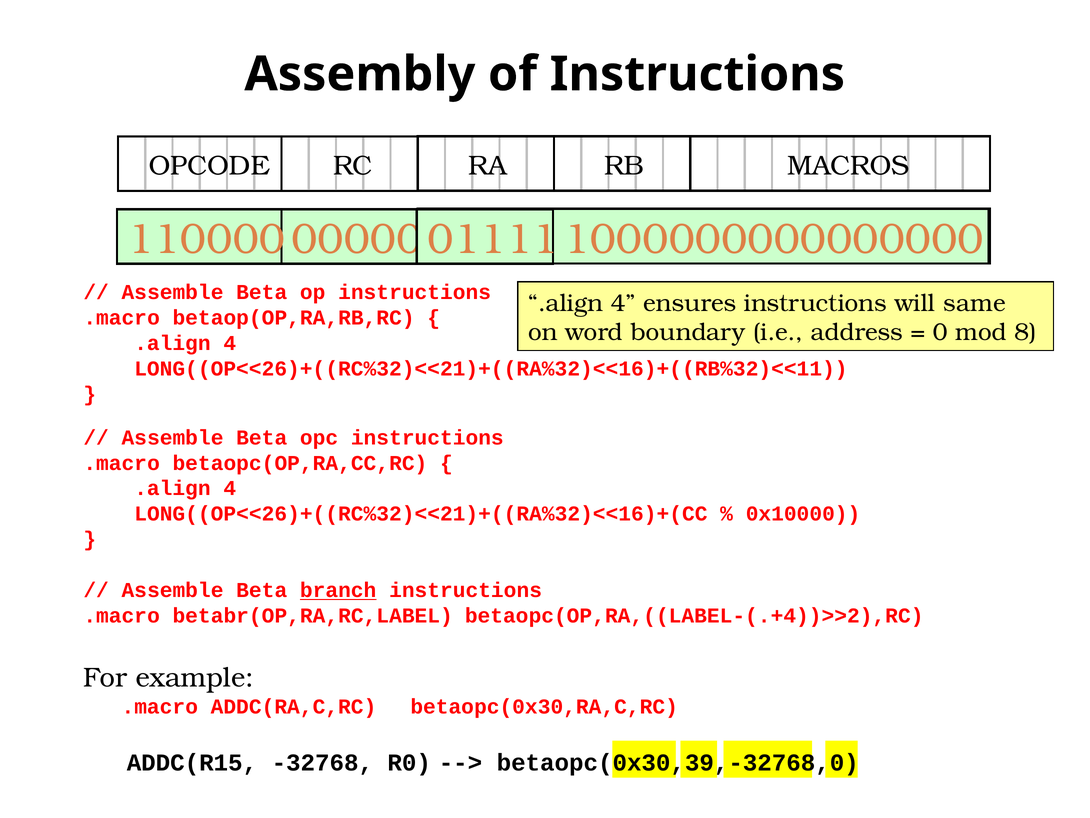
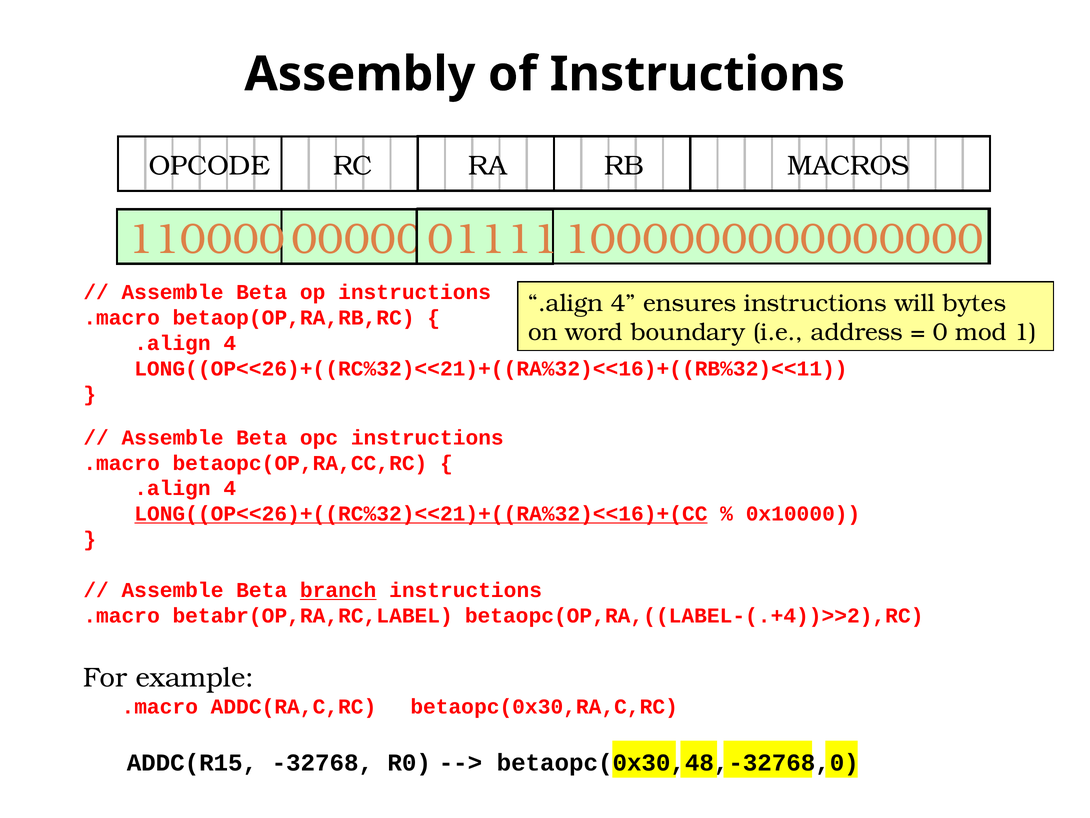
same: same -> bytes
8: 8 -> 1
LONG((OP<<26)+((RC%32)<<21)+((RA%32)<<16)+(CC underline: none -> present
betaopc(0x30,39,-32768,0: betaopc(0x30,39,-32768,0 -> betaopc(0x30,48,-32768,0
